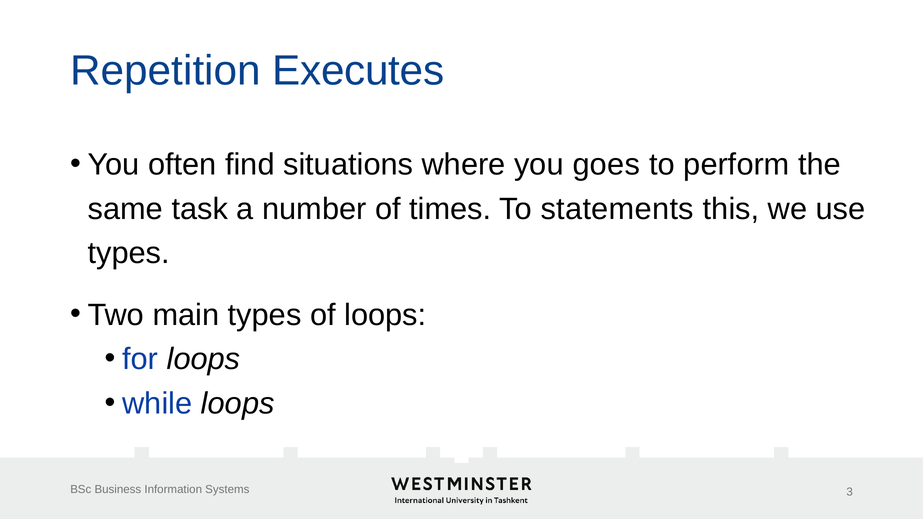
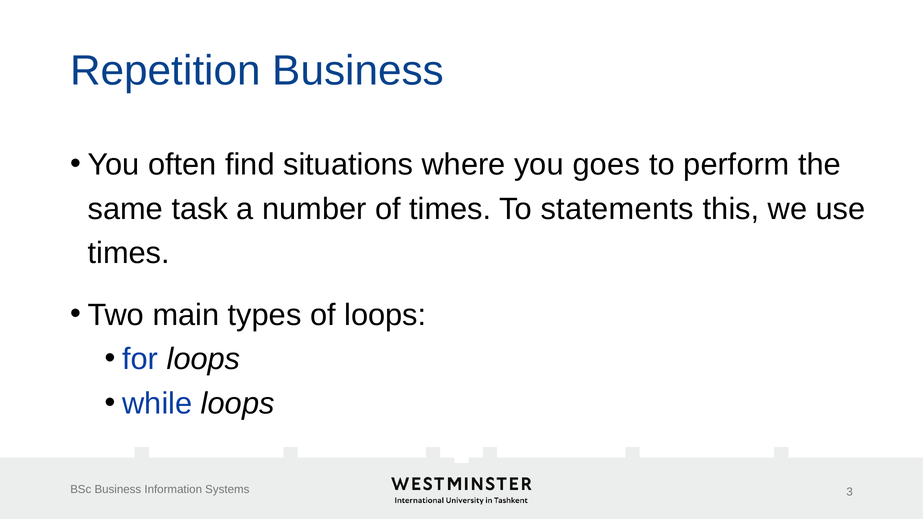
Repetition Executes: Executes -> Business
types at (129, 253): types -> times
